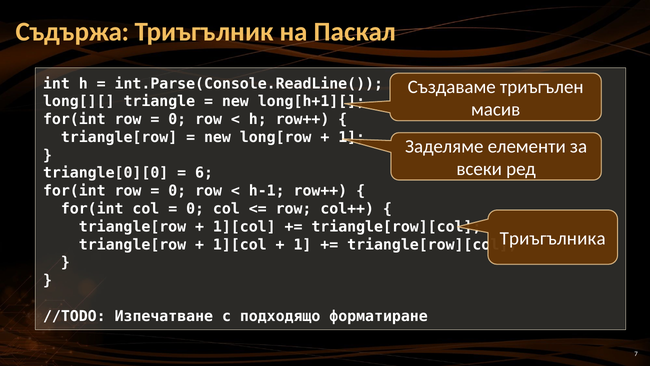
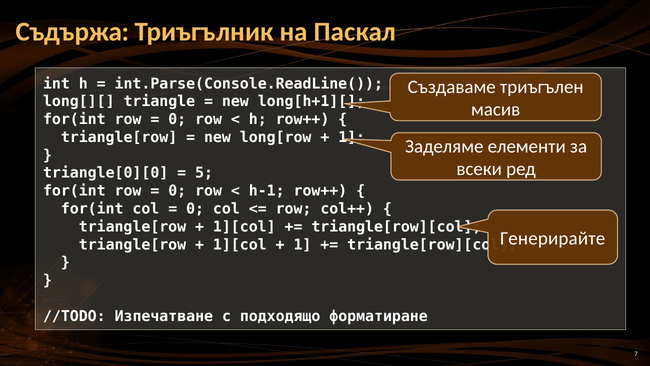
6: 6 -> 5
Триъгълника: Триъгълника -> Генерирайте
